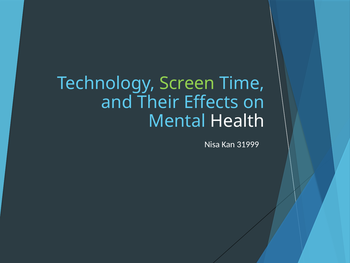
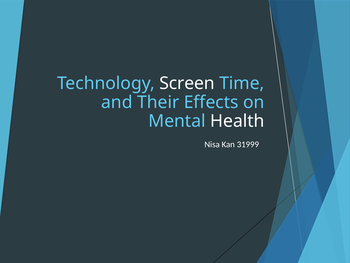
Screen colour: light green -> white
